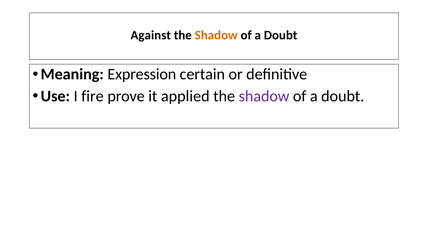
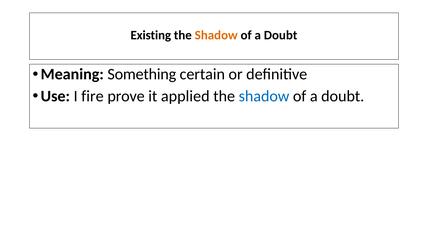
Against: Against -> Existing
Expression: Expression -> Something
shadow at (264, 96) colour: purple -> blue
